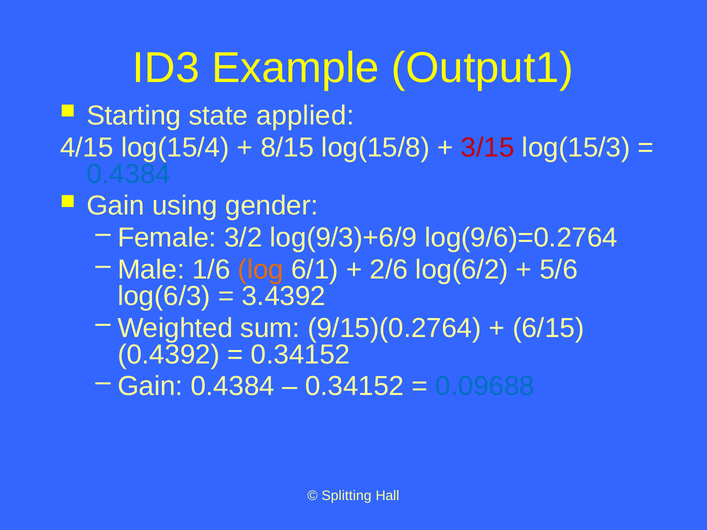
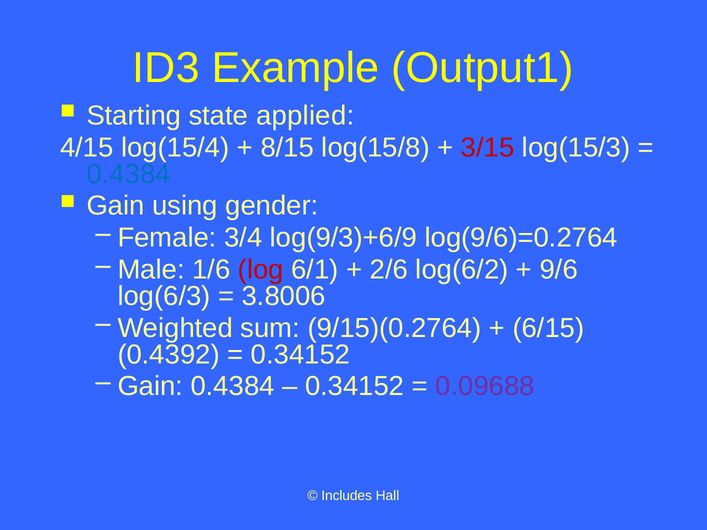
3/2: 3/2 -> 3/4
log colour: orange -> red
5/6: 5/6 -> 9/6
3.4392: 3.4392 -> 3.8006
0.09688 colour: blue -> purple
Splitting: Splitting -> Includes
